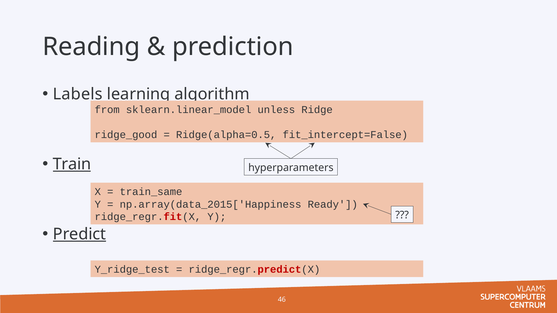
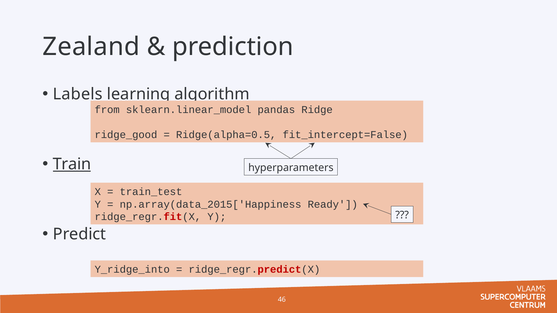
Reading: Reading -> Zealand
unless: unless -> pandas
train_same: train_same -> train_test
Predict underline: present -> none
Y_ridge_test: Y_ridge_test -> Y_ridge_into
